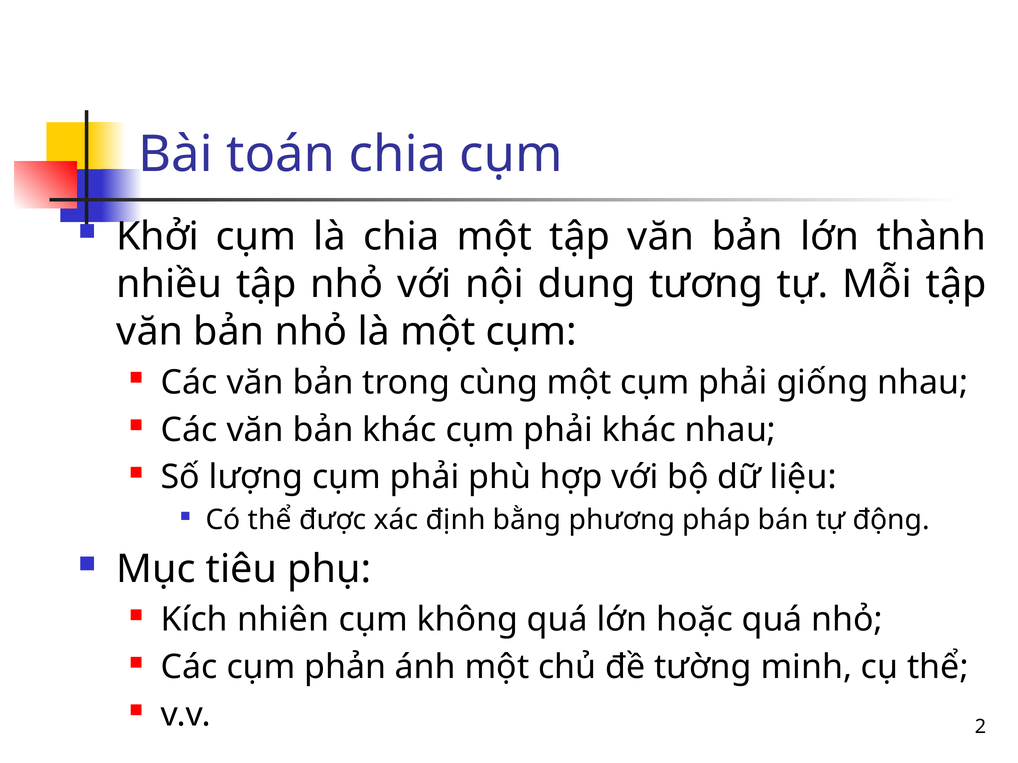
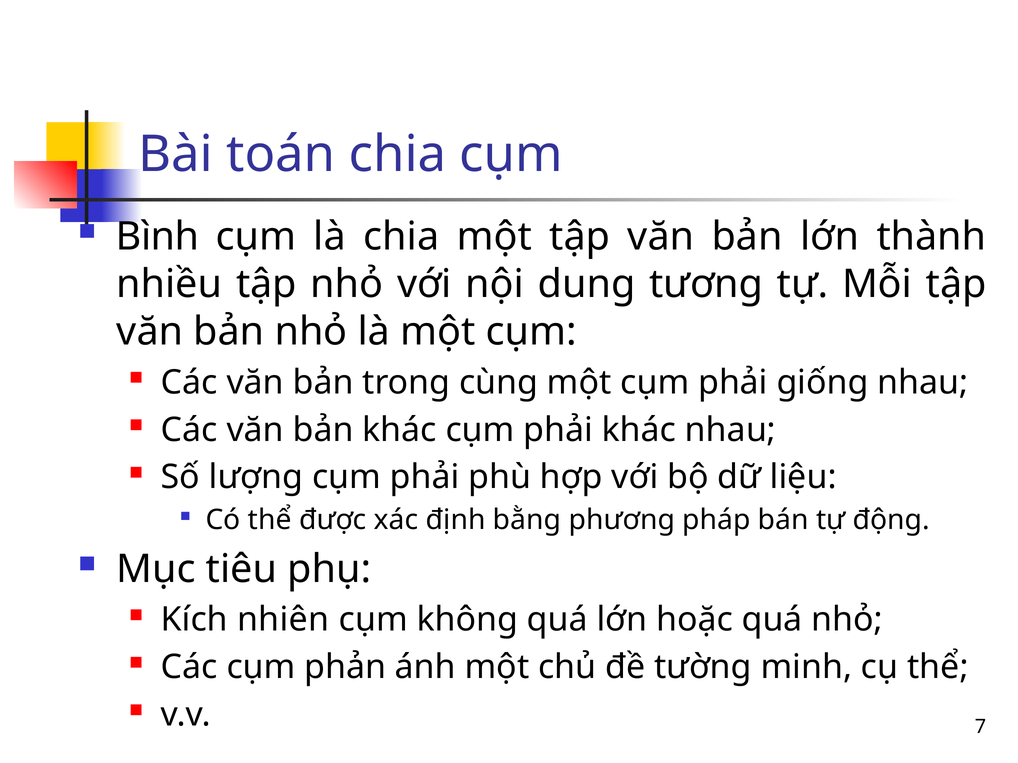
Khởi: Khởi -> Bình
2: 2 -> 7
